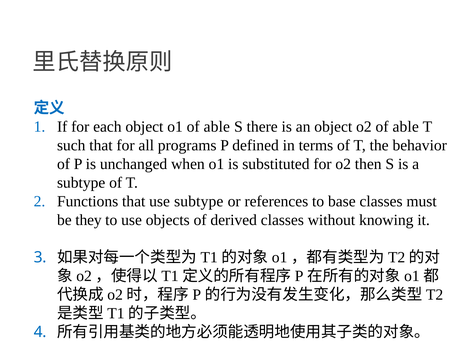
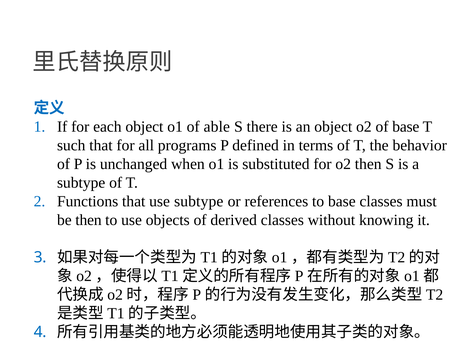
o2 of able: able -> base
be they: they -> then
